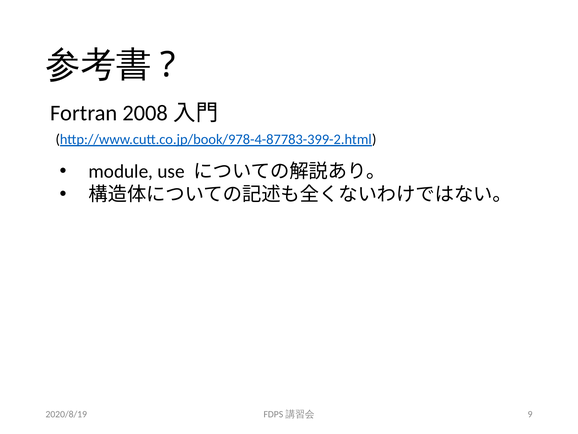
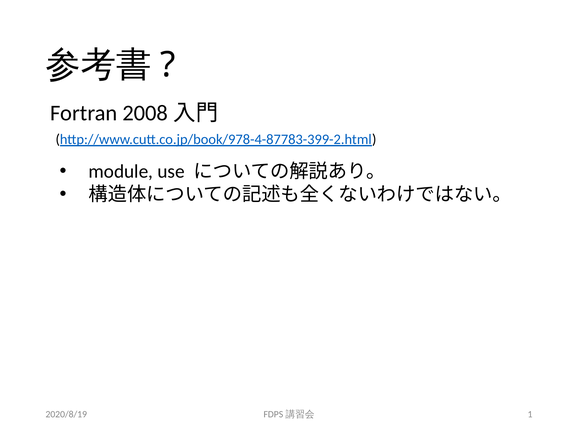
9: 9 -> 1
